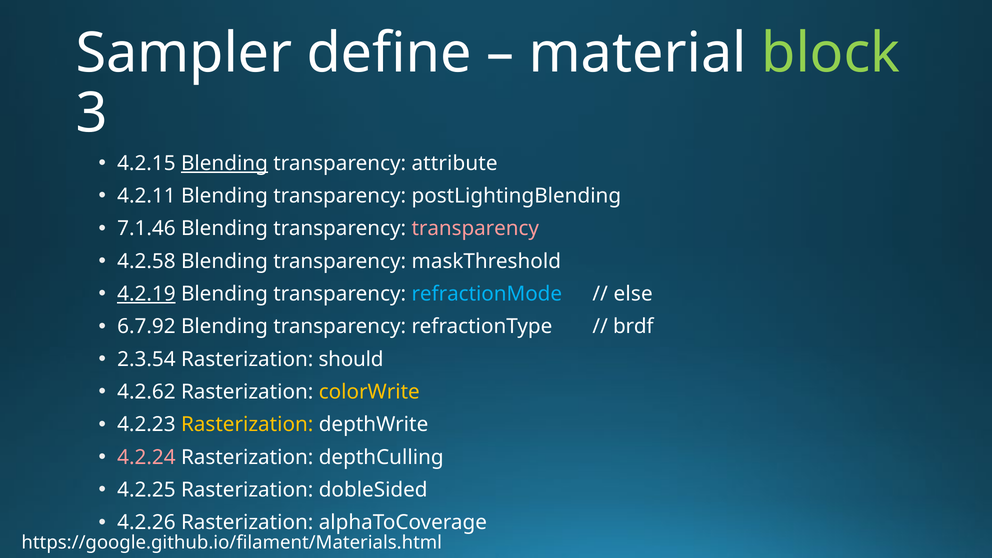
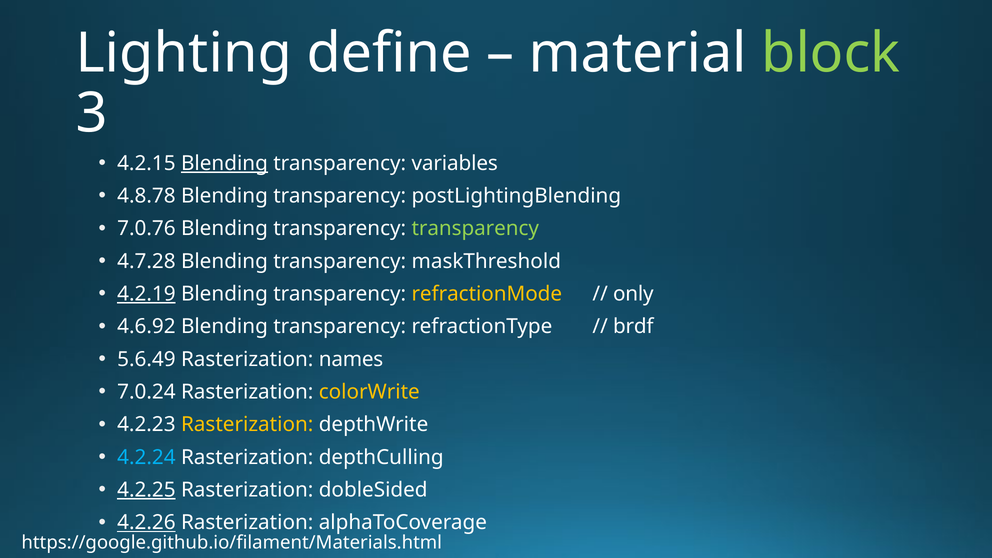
Sampler: Sampler -> Lighting
attribute: attribute -> variables
4.2.11: 4.2.11 -> 4.8.78
7.1.46: 7.1.46 -> 7.0.76
transparency at (475, 229) colour: pink -> light green
4.2.58: 4.2.58 -> 4.7.28
refractionMode colour: light blue -> yellow
else: else -> only
6.7.92: 6.7.92 -> 4.6.92
2.3.54: 2.3.54 -> 5.6.49
should: should -> names
4.2.62: 4.2.62 -> 7.0.24
4.2.24 colour: pink -> light blue
4.2.25 underline: none -> present
4.2.26 underline: none -> present
